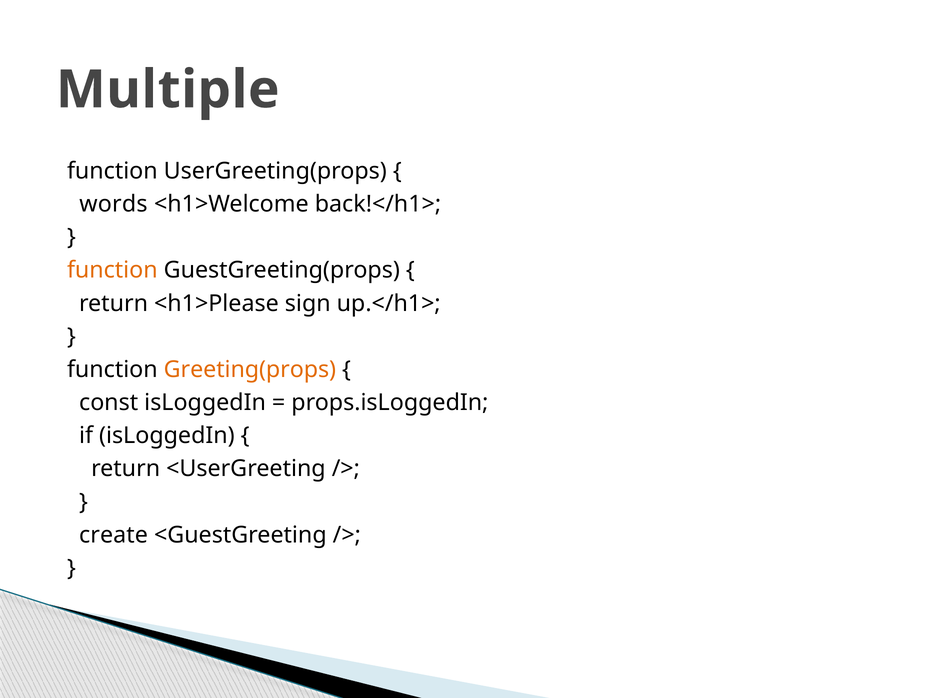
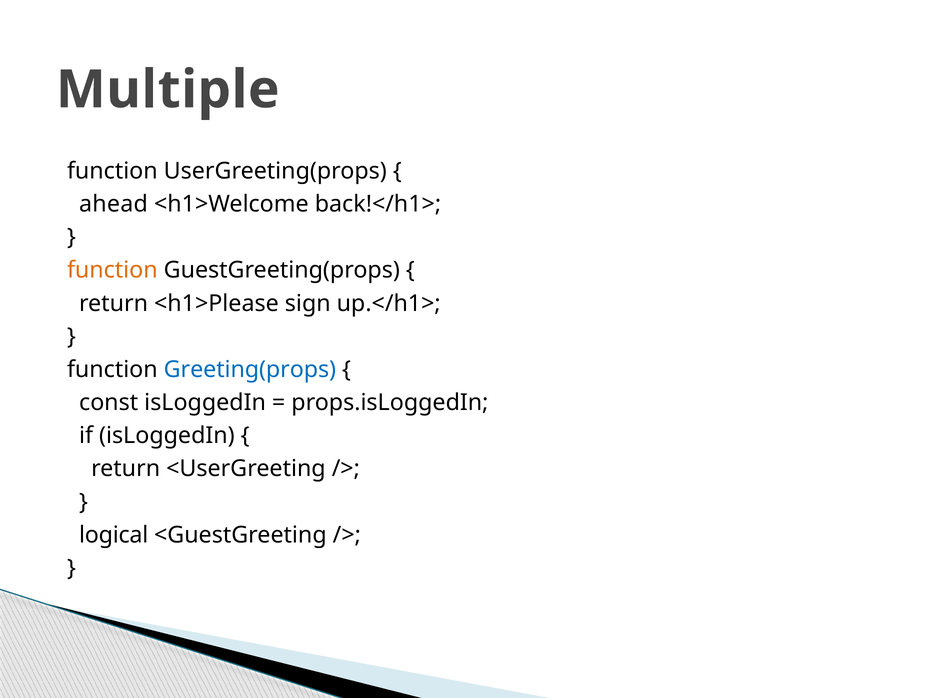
words: words -> ahead
Greeting(props colour: orange -> blue
create: create -> logical
